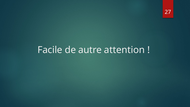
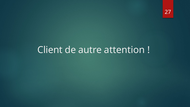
Facile: Facile -> Client
